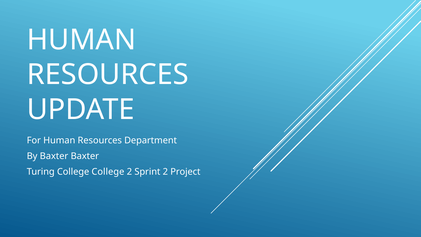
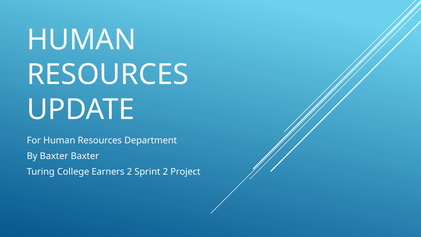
College College: College -> Earners
